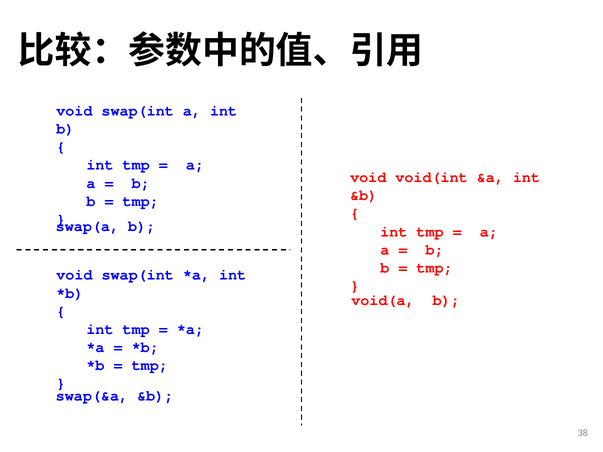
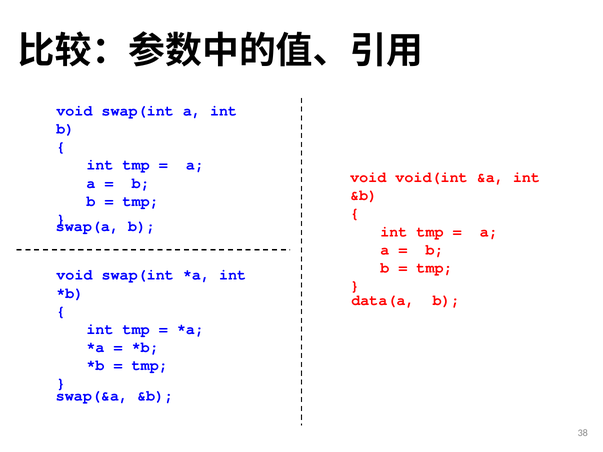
void(a: void(a -> data(a
